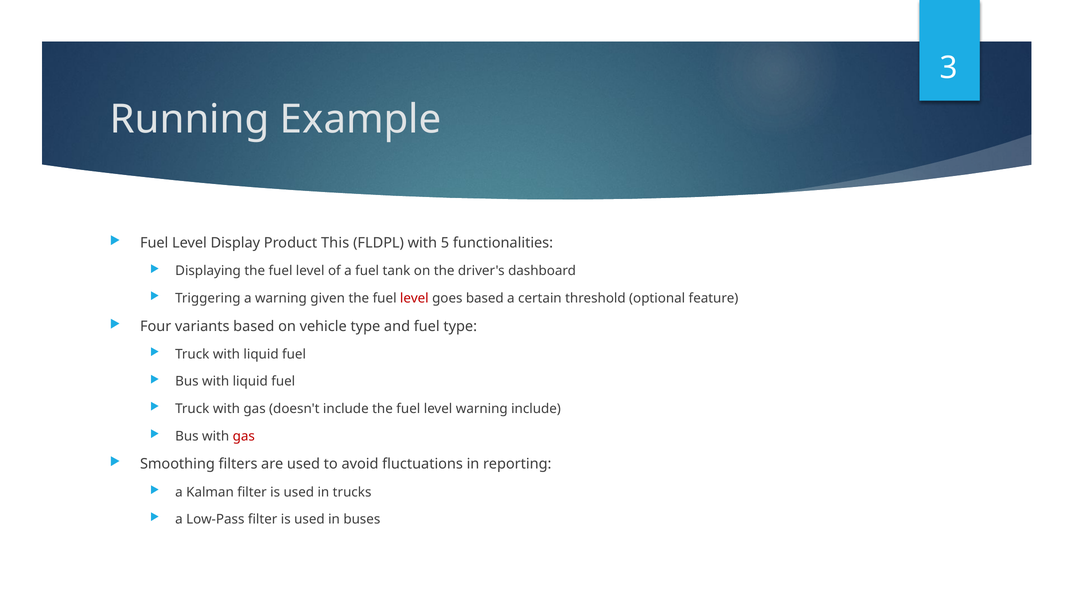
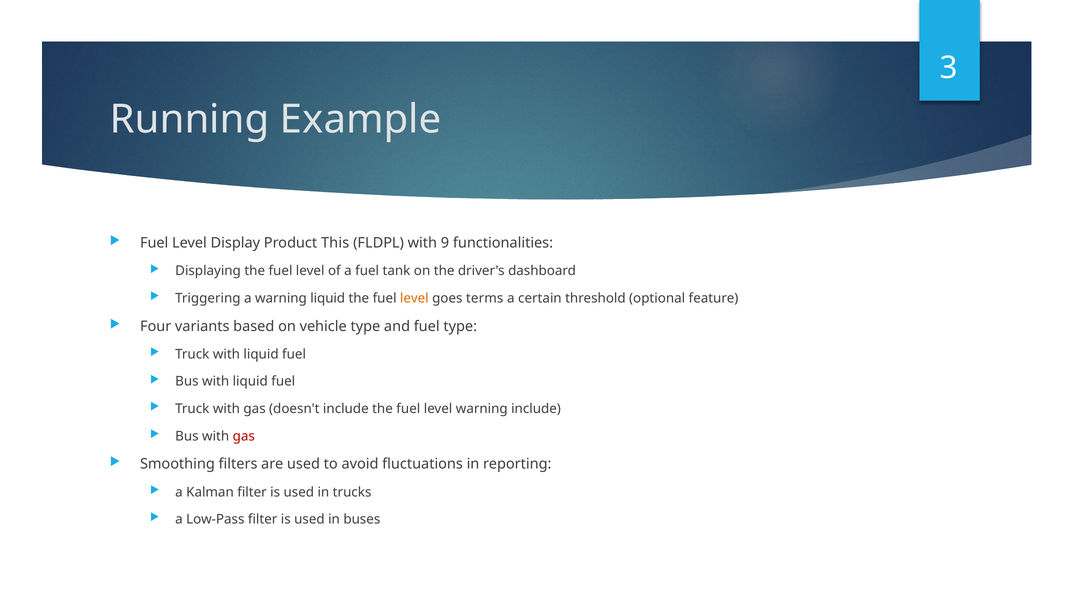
5: 5 -> 9
warning given: given -> liquid
level at (414, 298) colour: red -> orange
goes based: based -> terms
